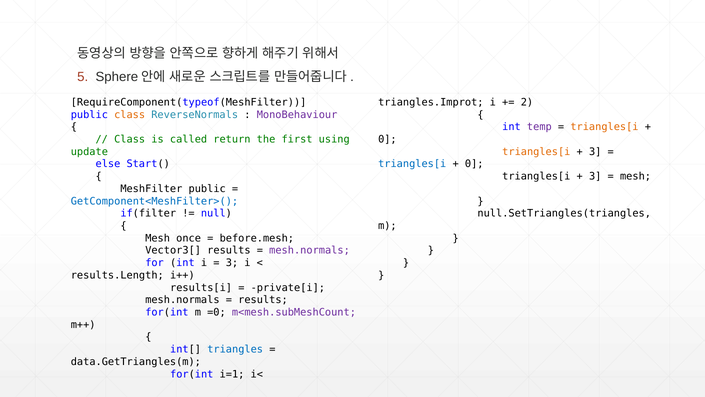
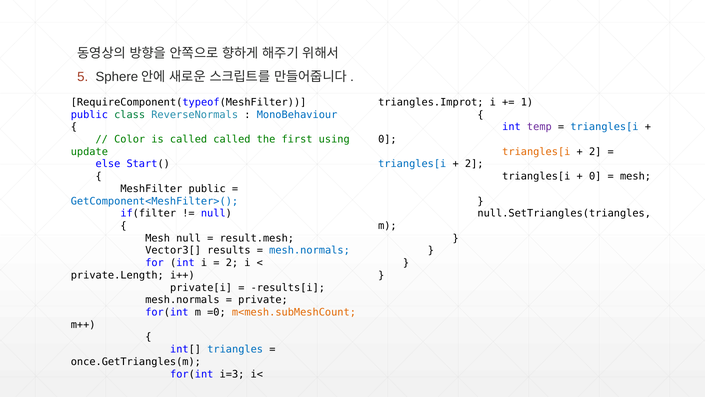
2: 2 -> 1
class at (130, 115) colour: orange -> green
MonoBehaviour colour: purple -> blue
triangles[i at (604, 127) colour: orange -> blue
Class at (130, 139): Class -> Color
called return: return -> called
3 at (595, 152): 3 -> 2
0 at (474, 164): 0 -> 2
3 at (595, 176): 3 -> 0
Mesh once: once -> null
before.mesh: before.mesh -> result.mesh
mesh.normals at (310, 250) colour: purple -> blue
3 at (232, 263): 3 -> 2
results.Length: results.Length -> private.Length
results[i: results[i -> private[i
private[i: private[i -> results[i
results at (263, 300): results -> private
m<mesh.subMeshCount colour: purple -> orange
data.GetTriangles(m: data.GetTriangles(m -> once.GetTriangles(m
i=1: i=1 -> i=3
